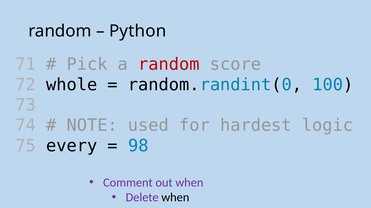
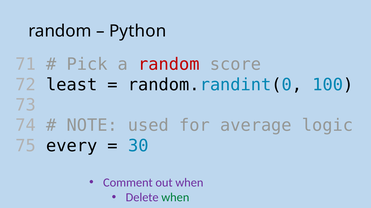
whole: whole -> least
hardest: hardest -> average
98: 98 -> 30
when at (175, 198) colour: black -> green
